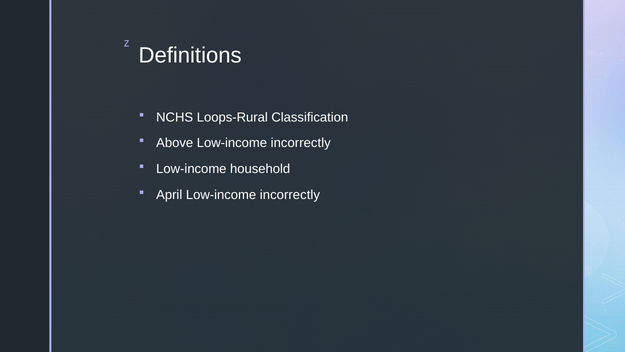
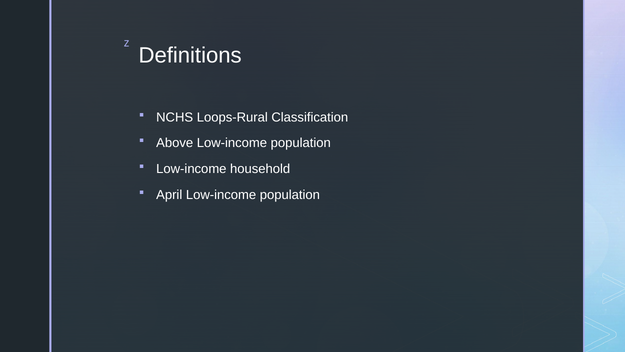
Above Low-income incorrectly: incorrectly -> population
incorrectly at (290, 195): incorrectly -> population
